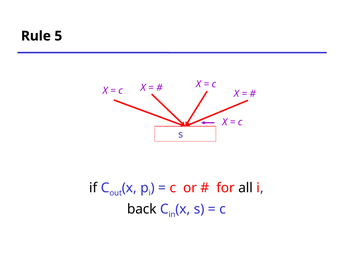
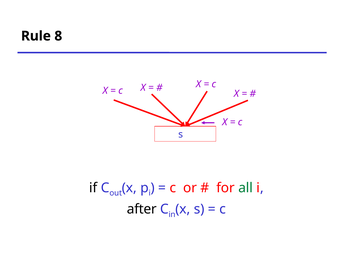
5: 5 -> 8
all colour: black -> green
back: back -> after
